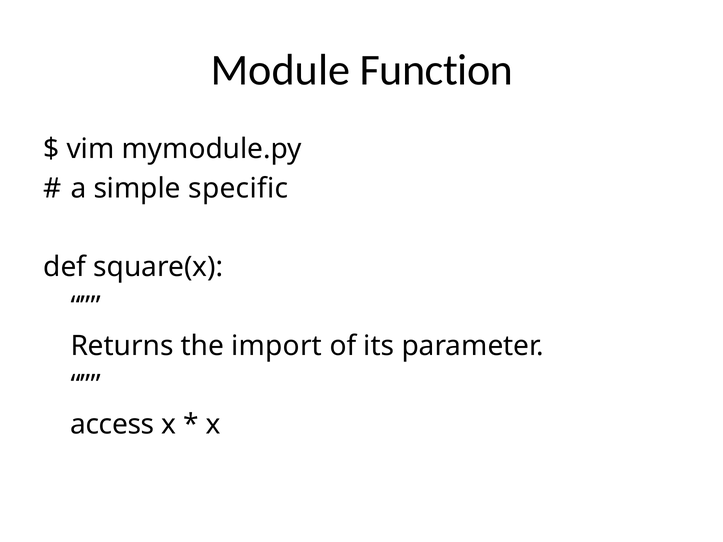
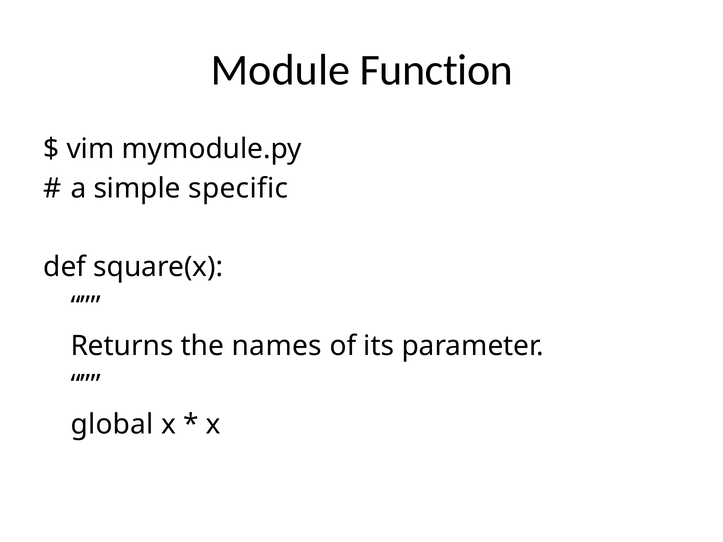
import: import -> names
access: access -> global
